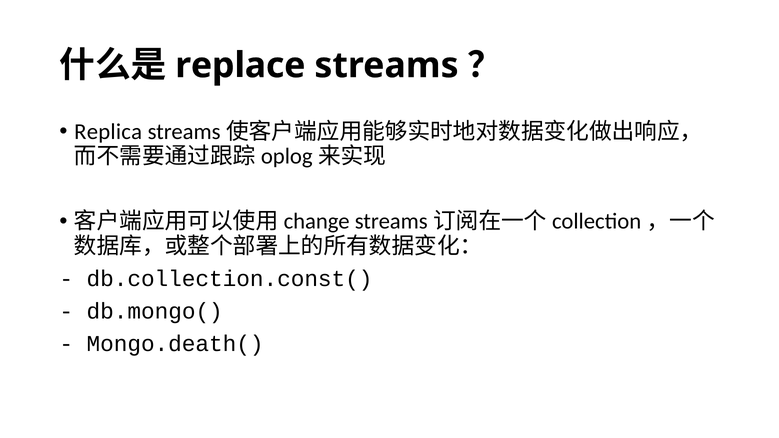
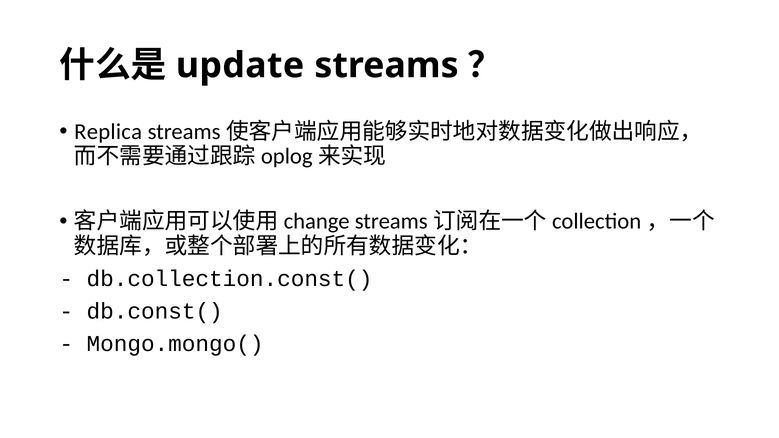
replace: replace -> update
db.mongo(: db.mongo( -> db.const(
Mongo.death(: Mongo.death( -> Mongo.mongo(
